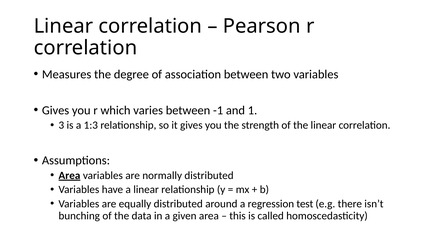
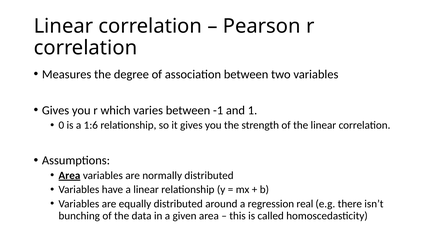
3: 3 -> 0
1:3: 1:3 -> 1:6
test: test -> real
